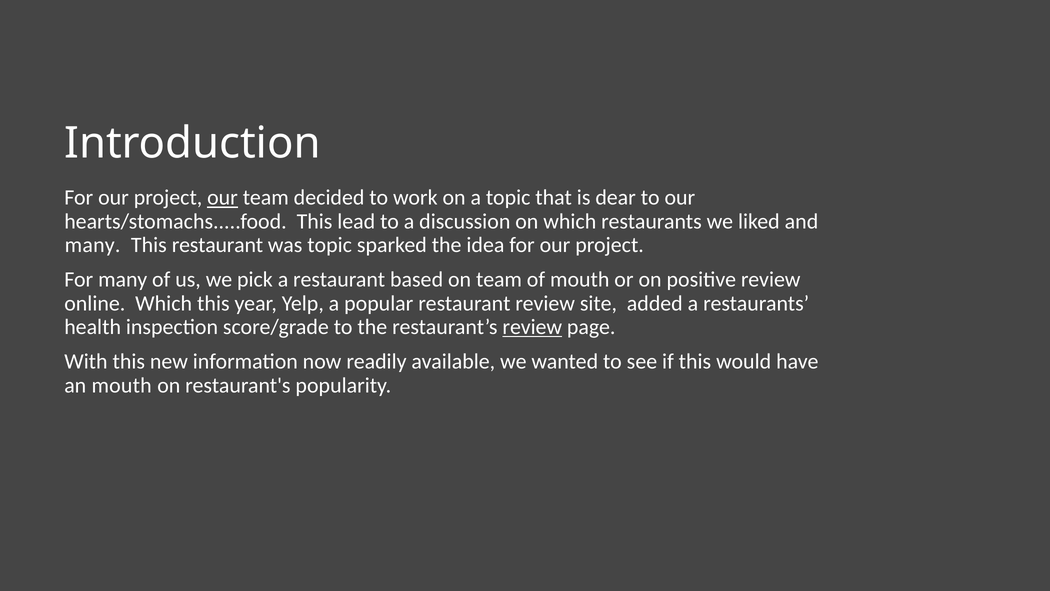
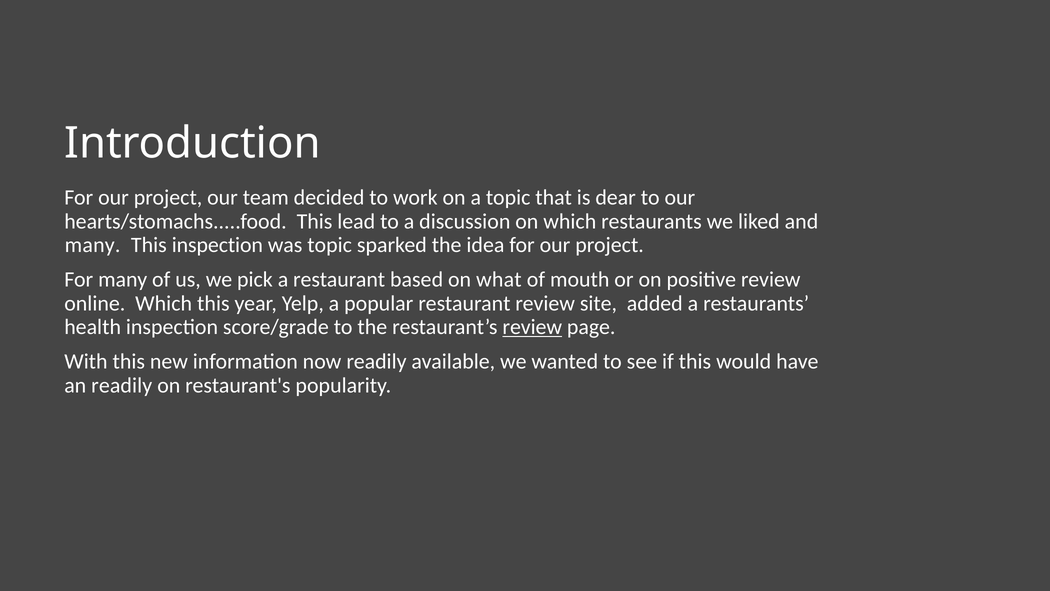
our at (223, 198) underline: present -> none
This restaurant: restaurant -> inspection
on team: team -> what
an mouth: mouth -> readily
